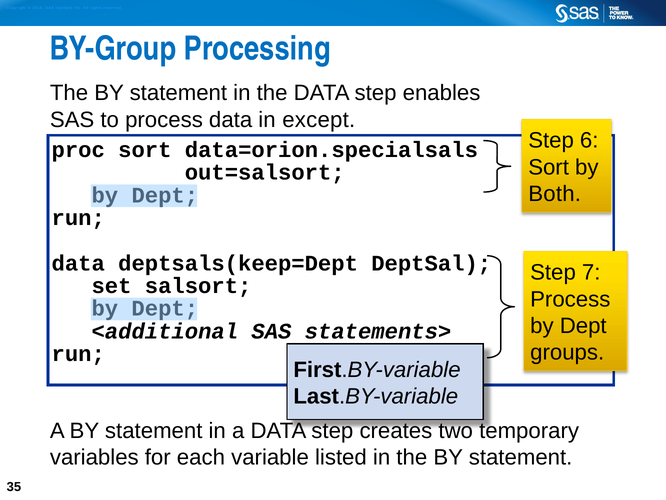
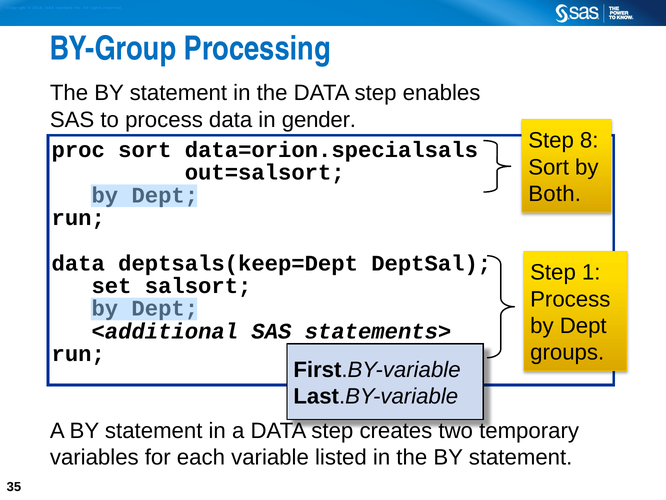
except: except -> gender
6: 6 -> 8
7: 7 -> 1
